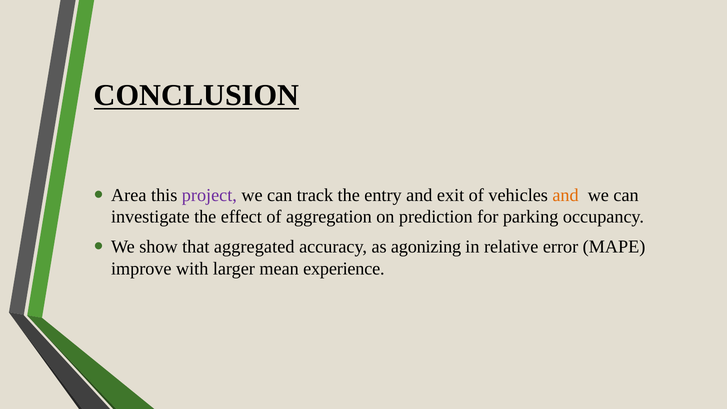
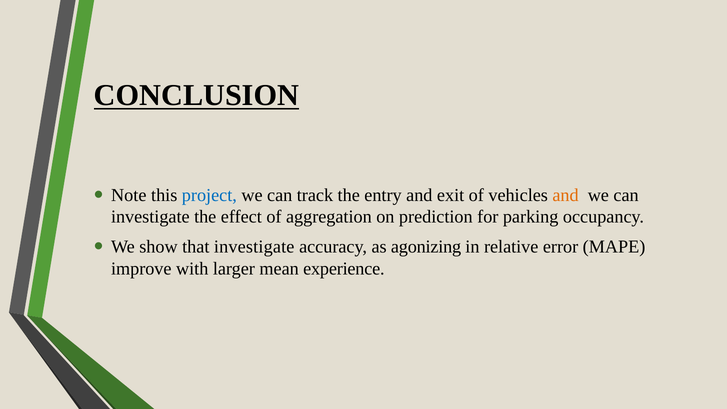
Area: Area -> Note
project colour: purple -> blue
that aggregated: aggregated -> investigate
